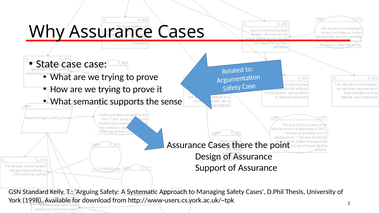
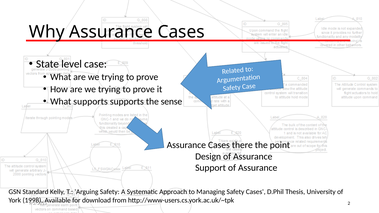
State case: case -> level
What semantic: semantic -> supports
